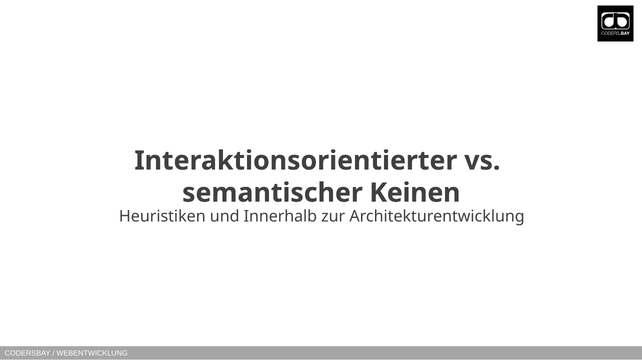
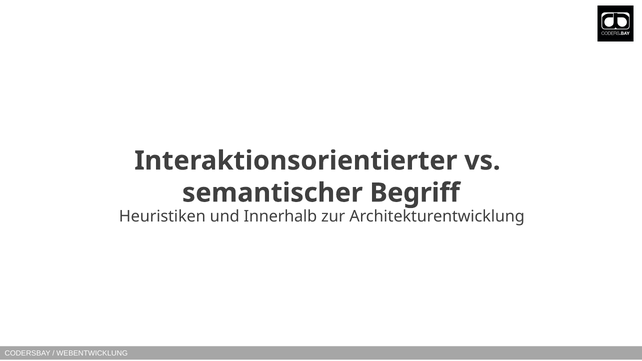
Keinen: Keinen -> Begriff
